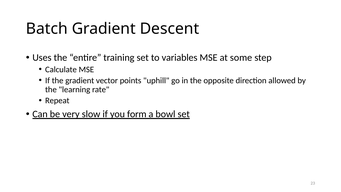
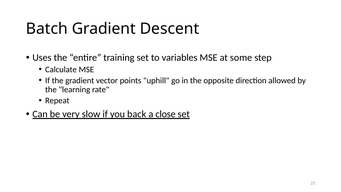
form: form -> back
bowl: bowl -> close
